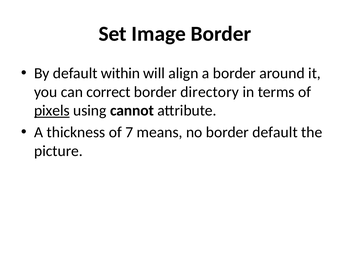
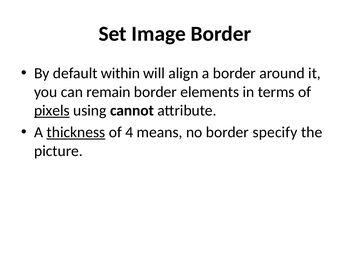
correct: correct -> remain
directory: directory -> elements
thickness underline: none -> present
7: 7 -> 4
border default: default -> specify
